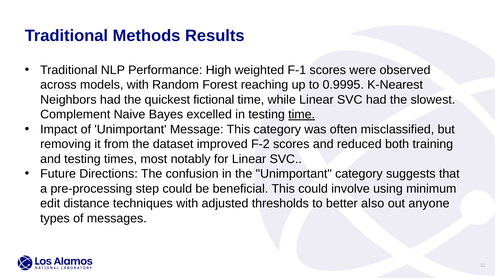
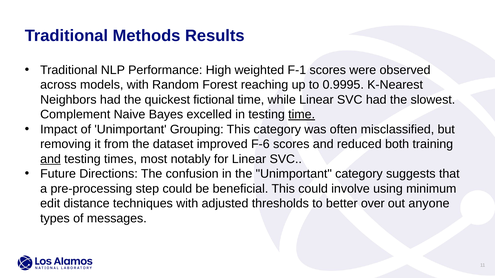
Message: Message -> Grouping
F-2: F-2 -> F-6
and at (51, 159) underline: none -> present
also: also -> over
